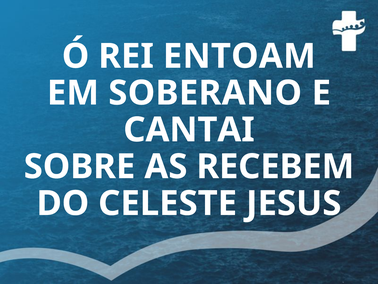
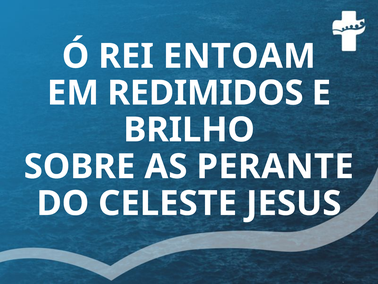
SOBERANO: SOBERANO -> REDIMIDOS
CANTAI: CANTAI -> BRILHO
RECEBEM: RECEBEM -> PERANTE
